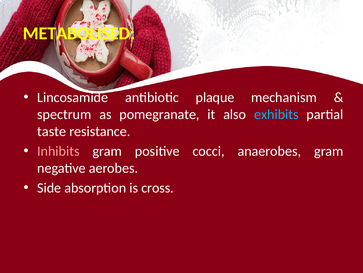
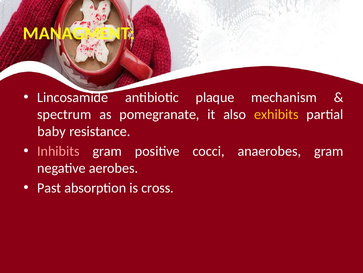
METABOLISED: METABOLISED -> MANAGMENT
exhibits colour: light blue -> yellow
taste: taste -> baby
Side: Side -> Past
